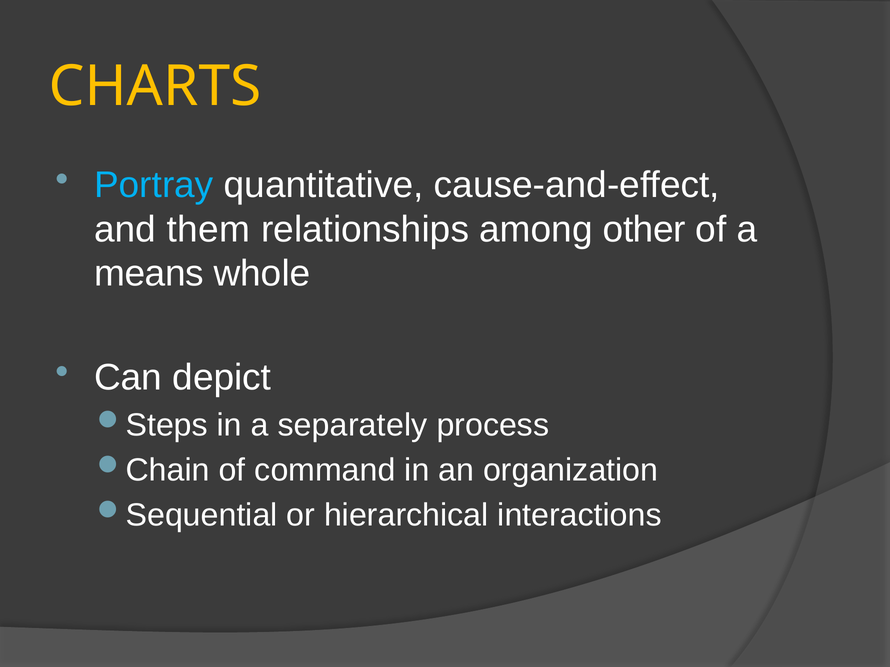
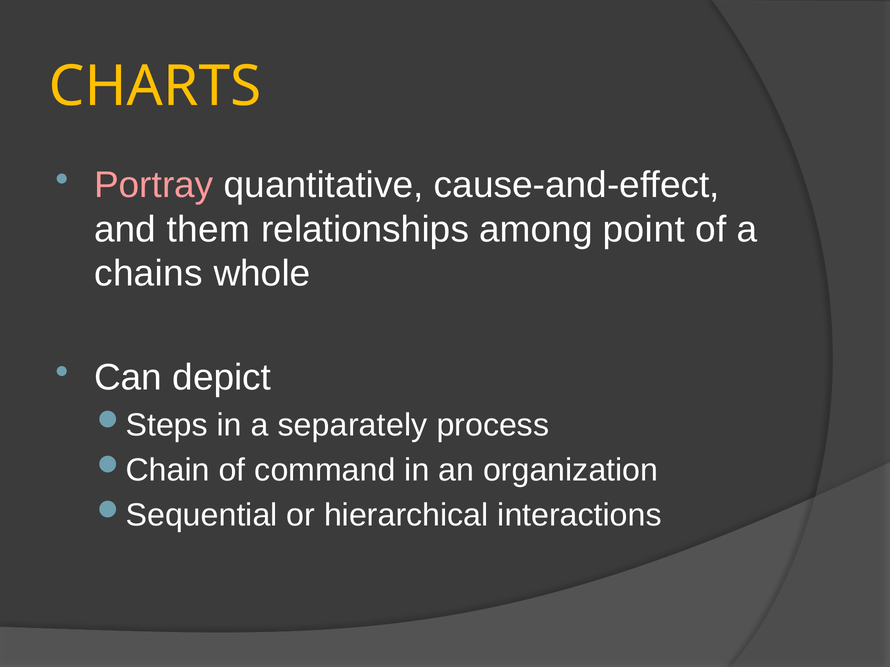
Portray colour: light blue -> pink
other: other -> point
means: means -> chains
